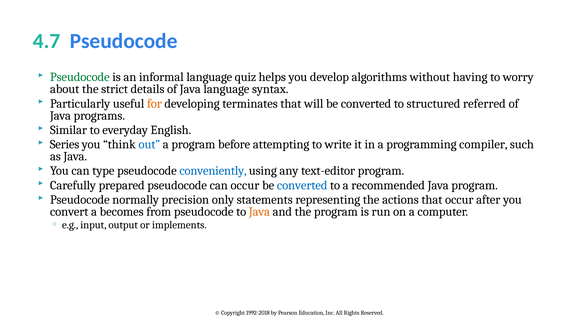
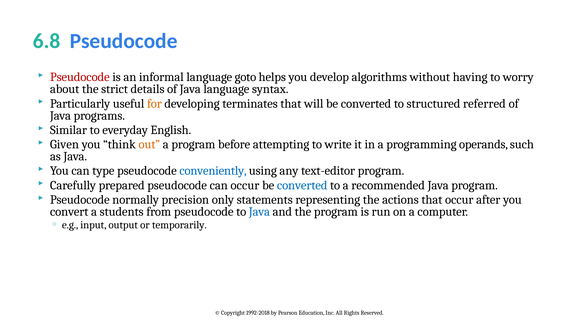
4.7: 4.7 -> 6.8
Pseudocode at (80, 77) colour: green -> red
quiz: quiz -> goto
Series: Series -> Given
out colour: blue -> orange
compiler: compiler -> operands
becomes: becomes -> students
Java at (259, 211) colour: orange -> blue
implements: implements -> temporarily
